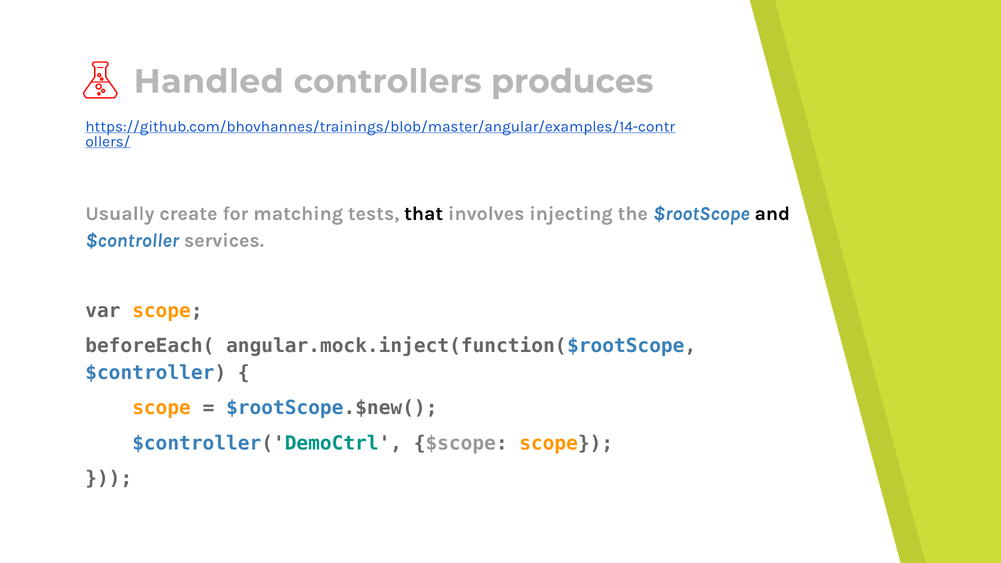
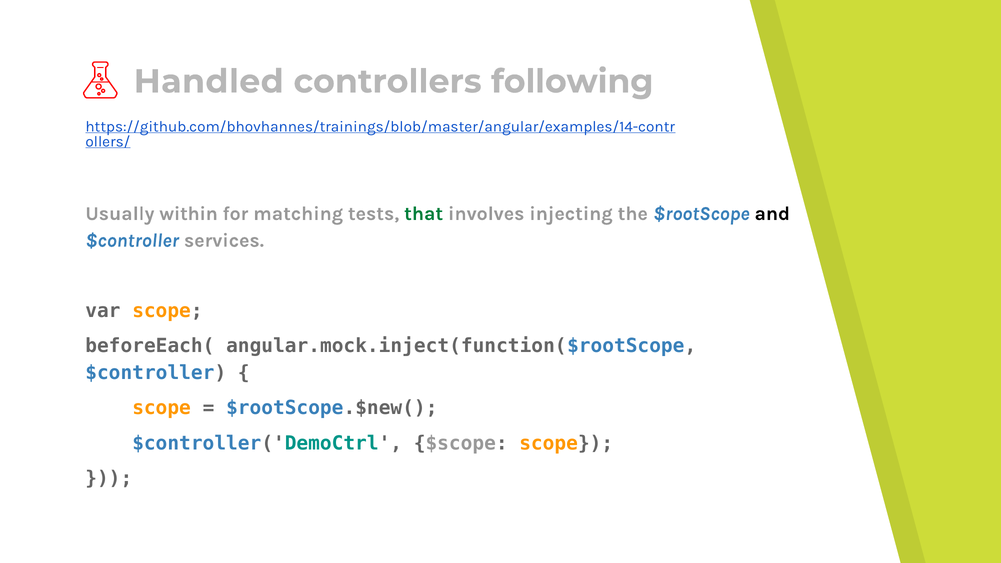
produces: produces -> following
create: create -> within
that colour: black -> green
